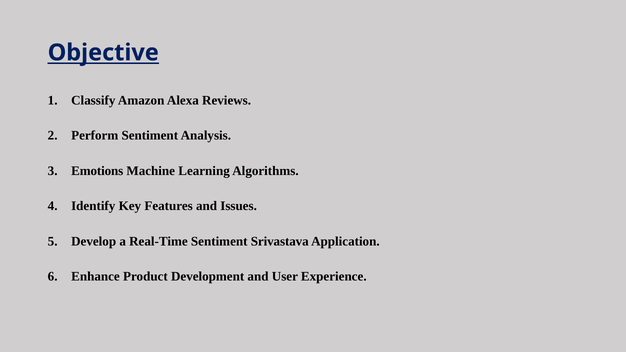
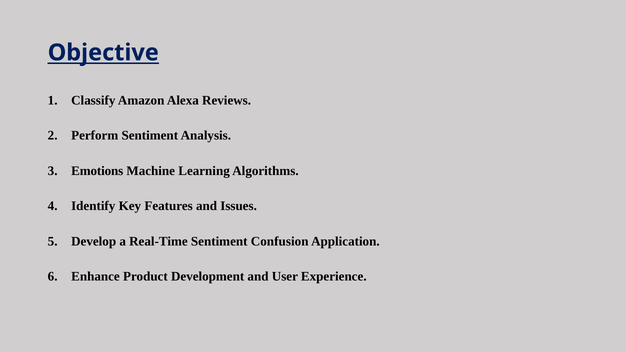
Srivastava: Srivastava -> Confusion
